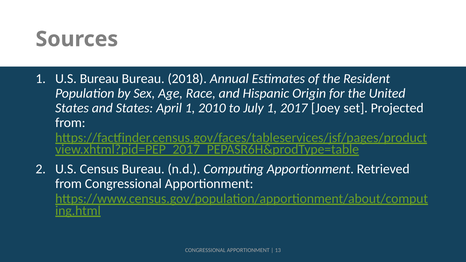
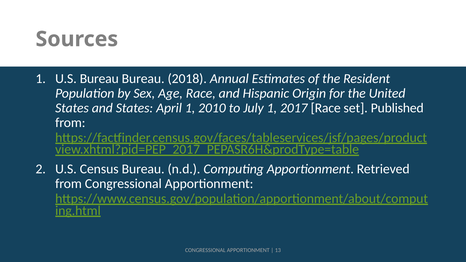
2017 Joey: Joey -> Race
Projected: Projected -> Published
